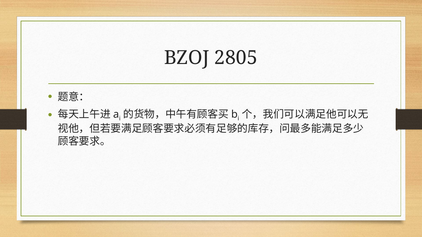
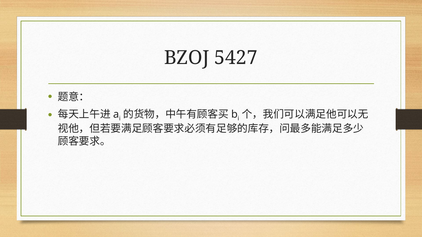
2805: 2805 -> 5427
